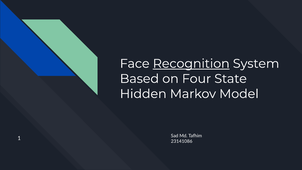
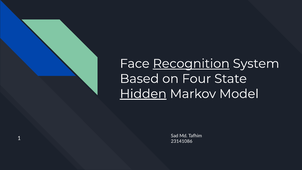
Hidden underline: none -> present
